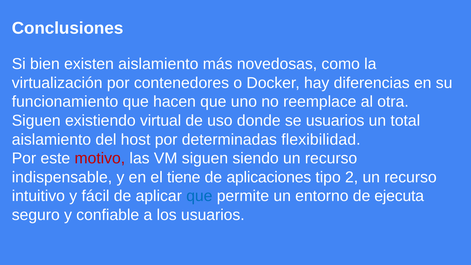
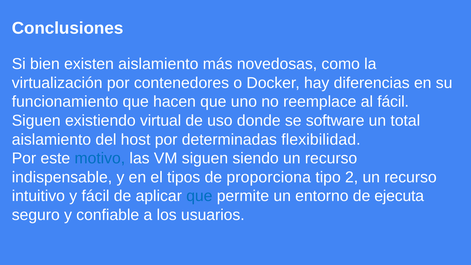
al otra: otra -> fácil
se usuarios: usuarios -> software
motivo colour: red -> blue
tiene: tiene -> tipos
aplicaciones: aplicaciones -> proporciona
